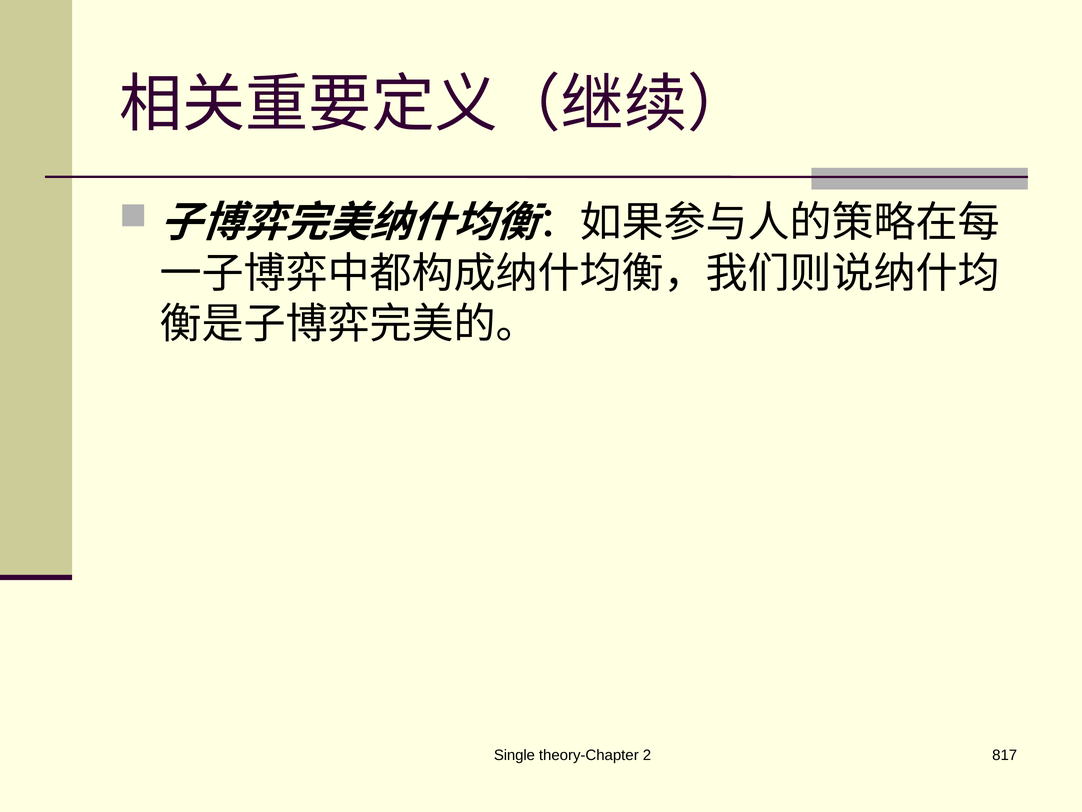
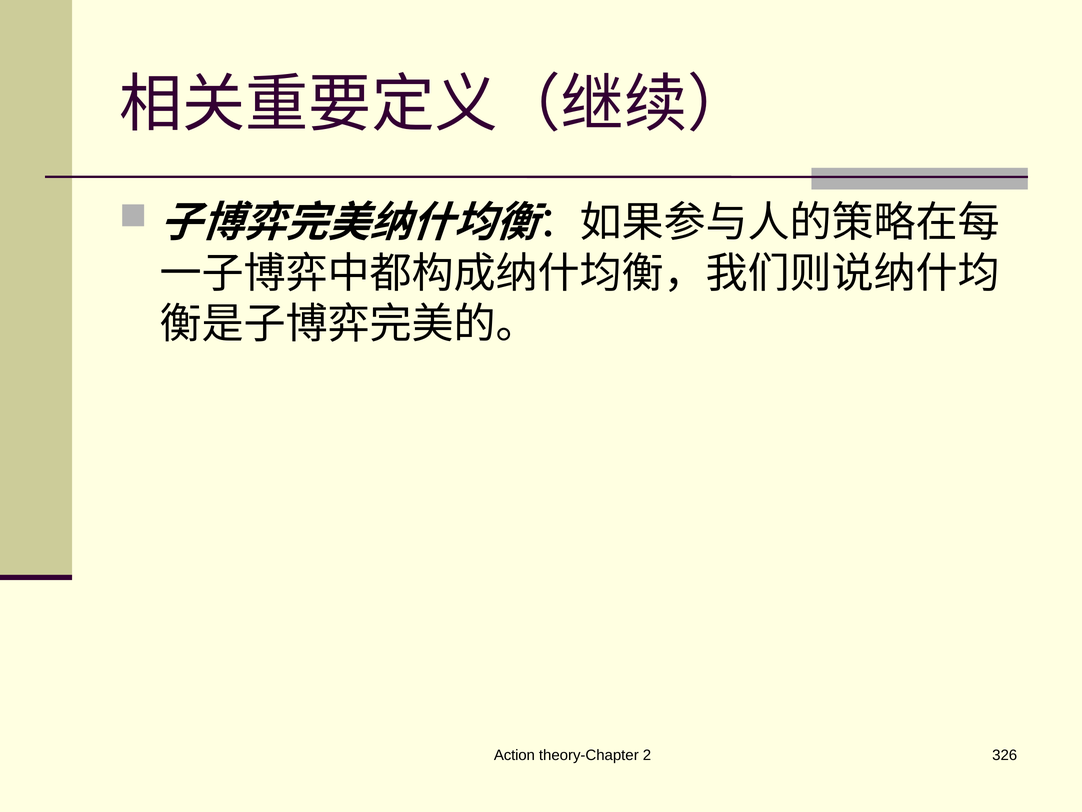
Single: Single -> Action
817: 817 -> 326
